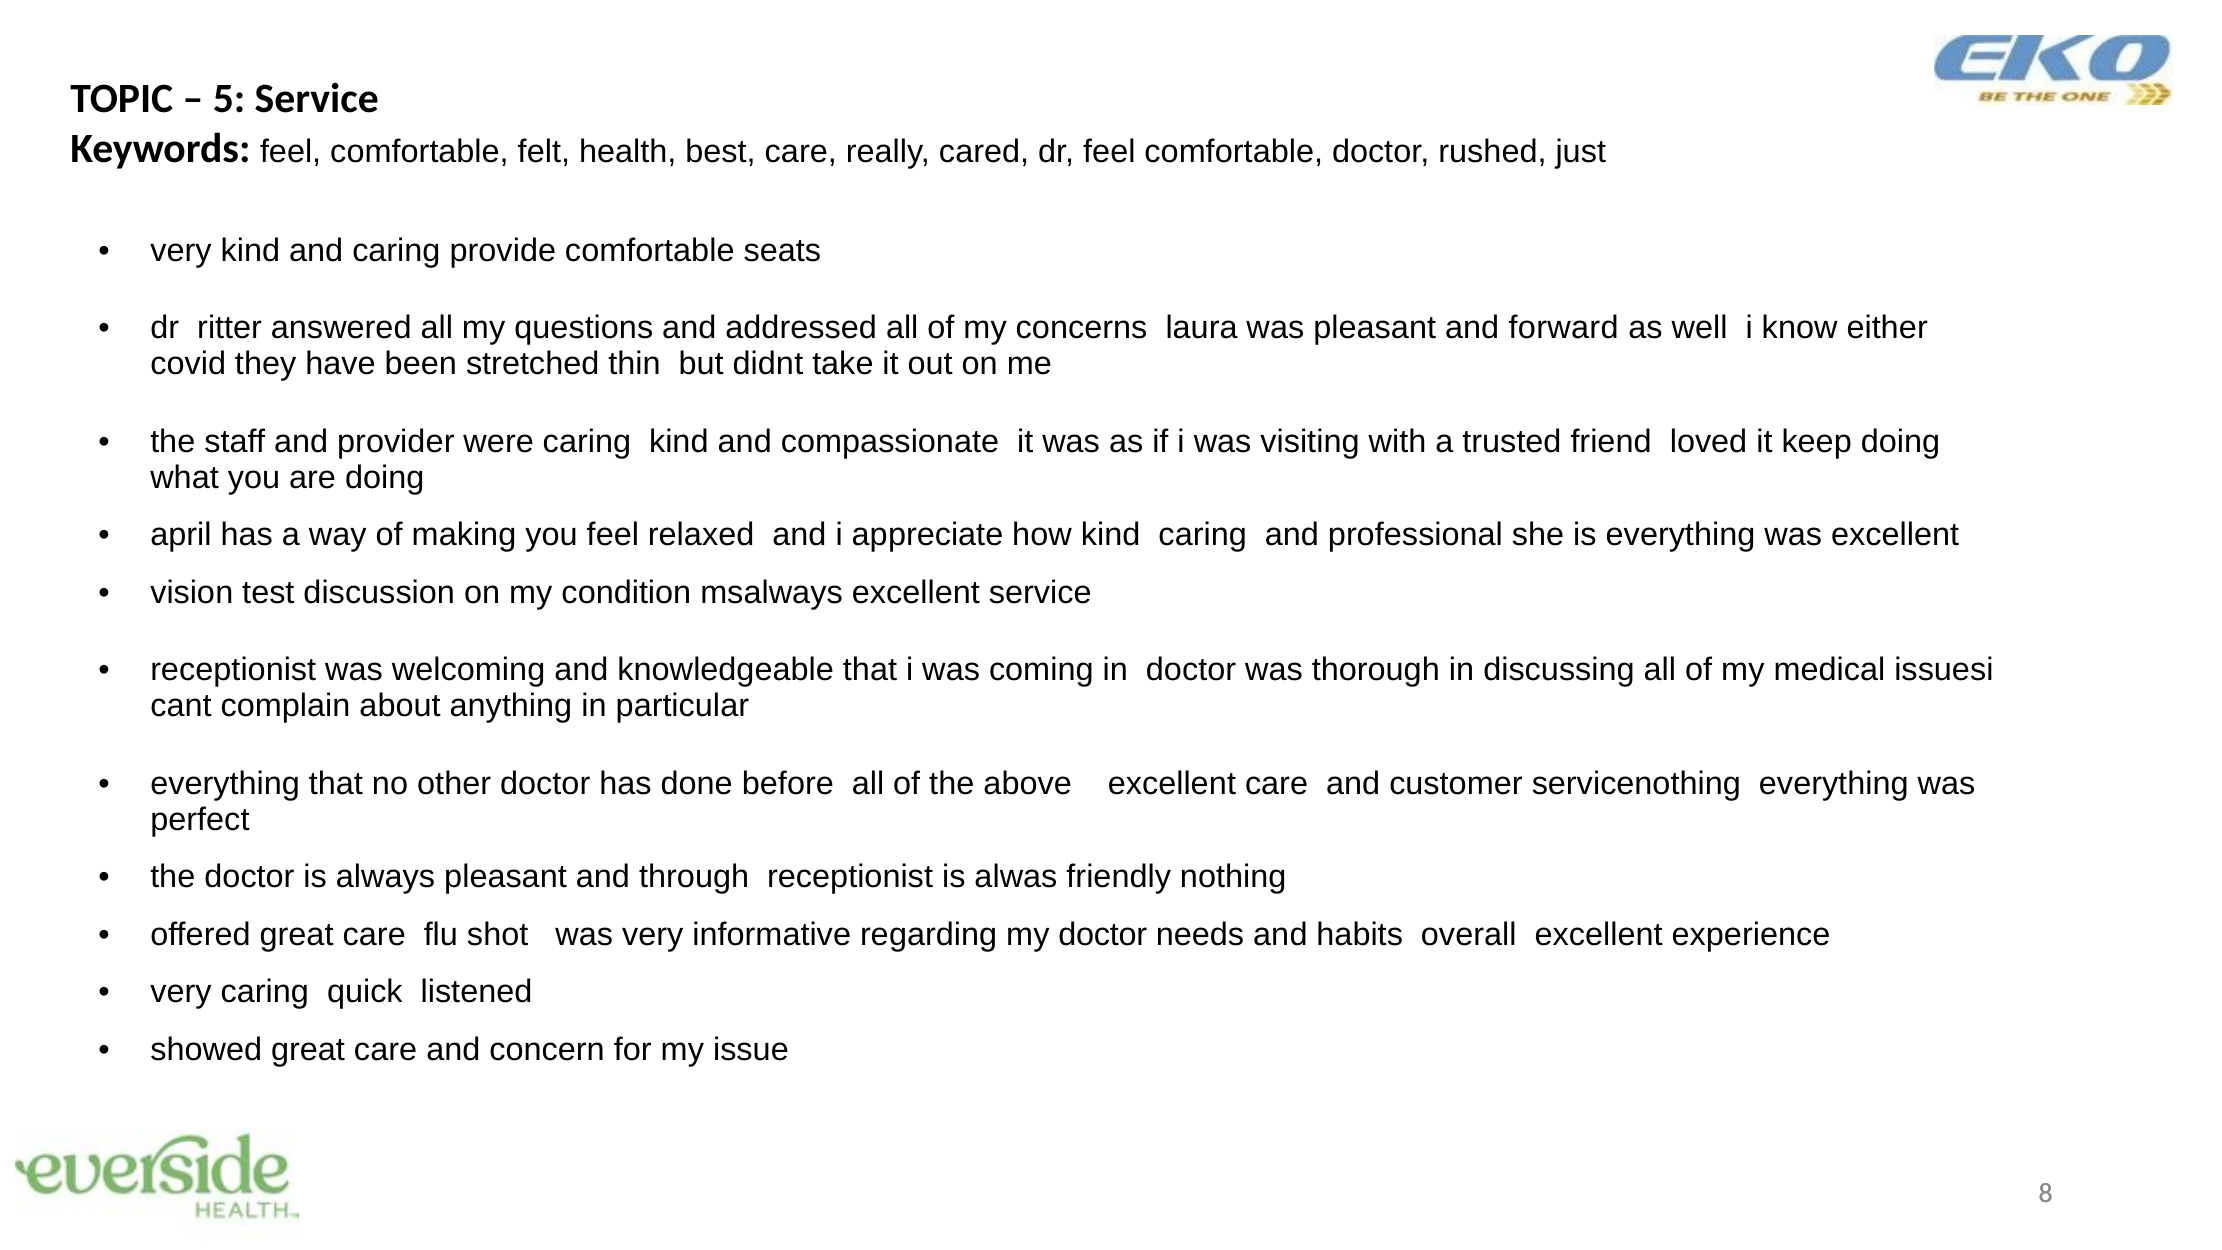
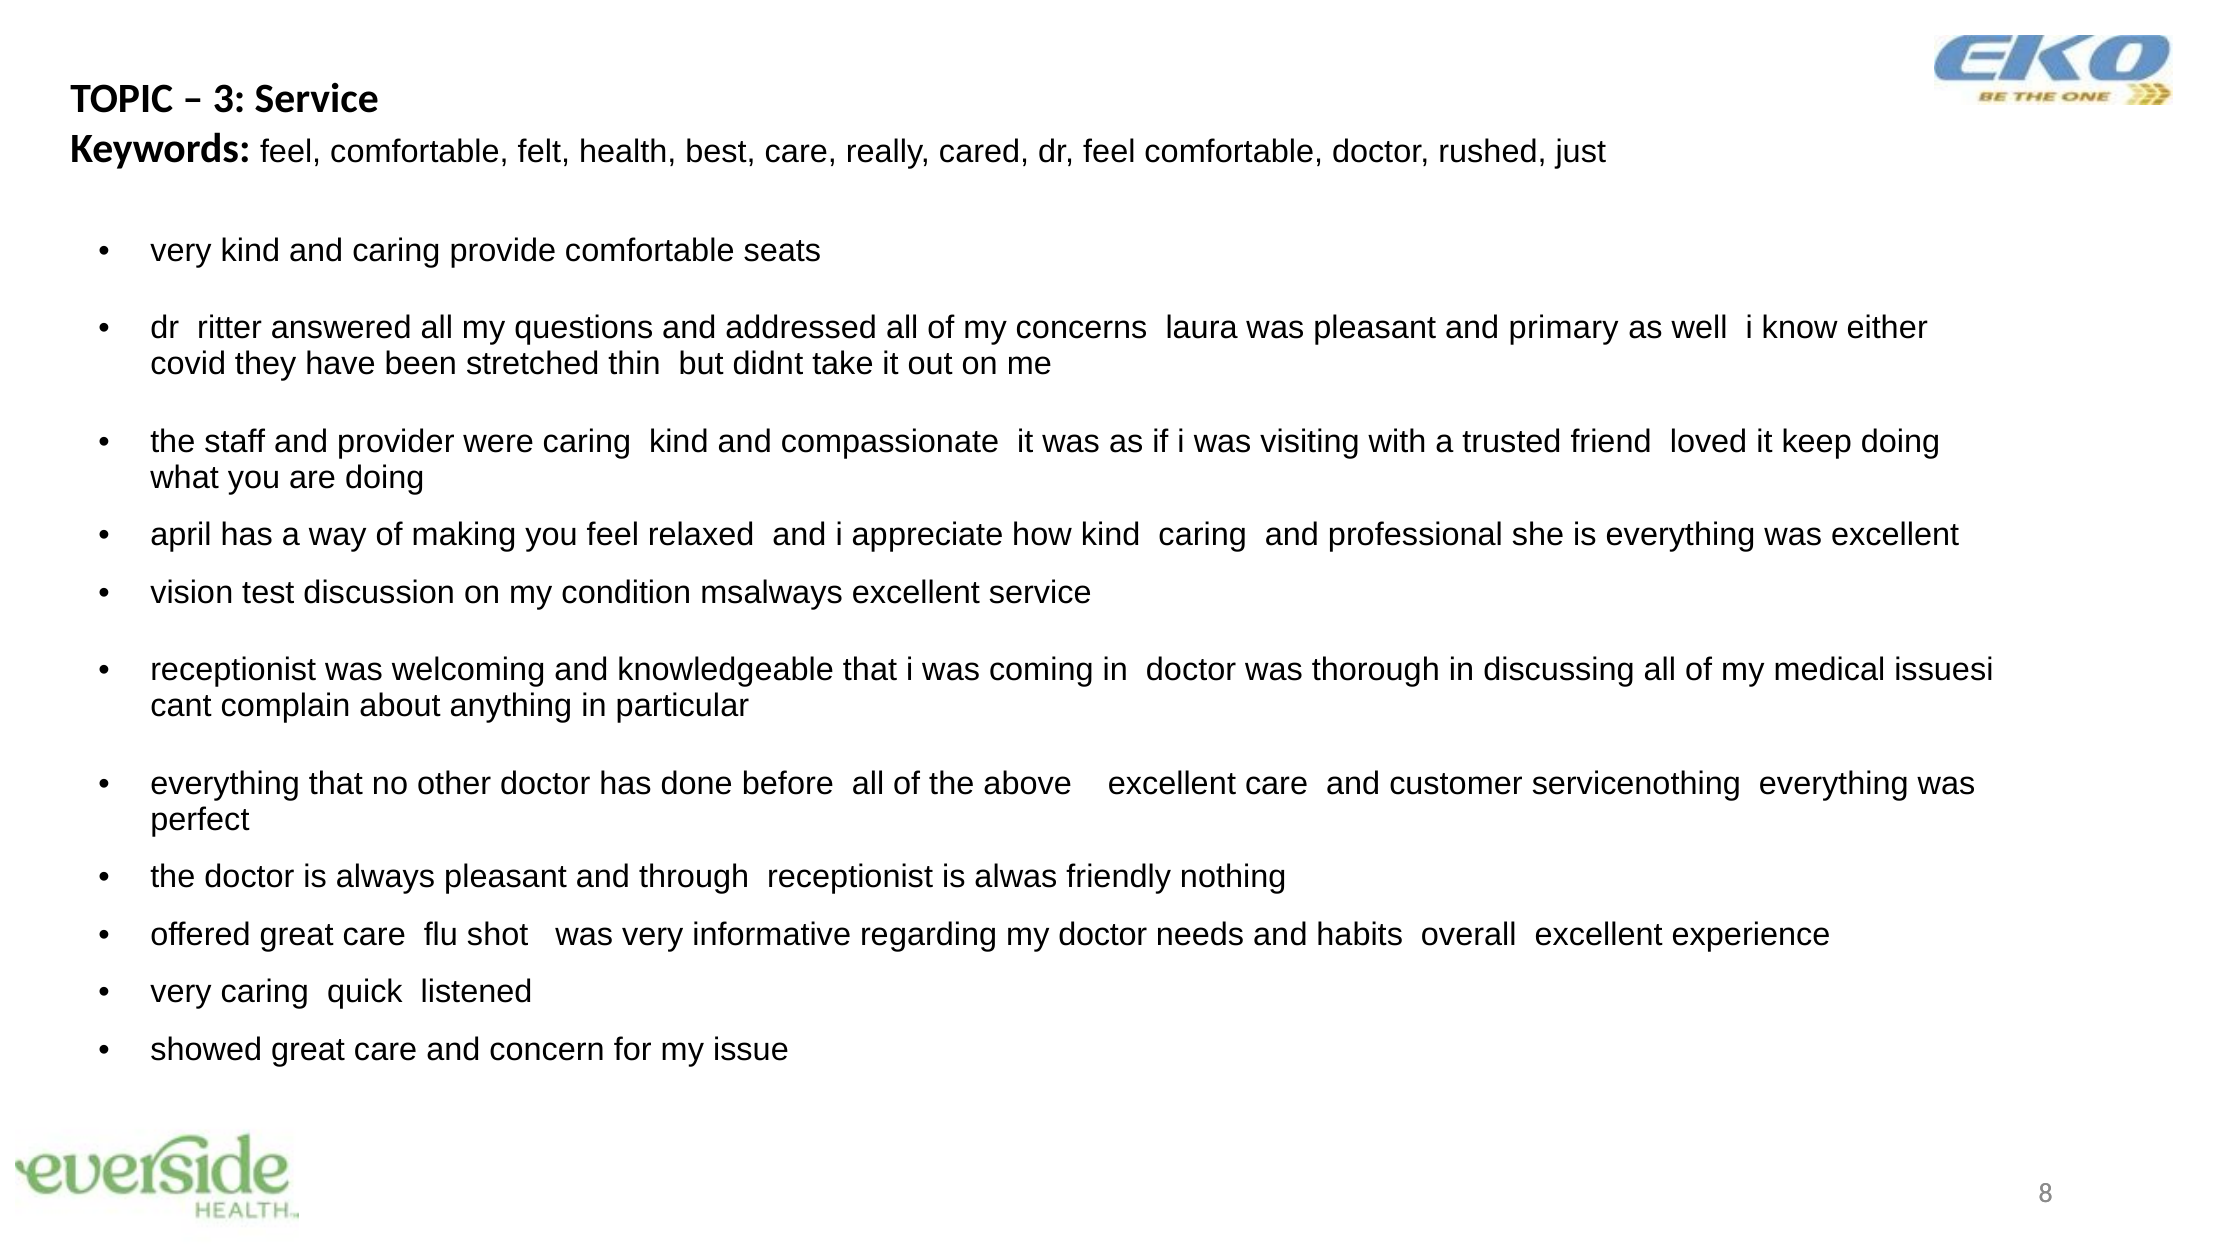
5: 5 -> 3
forward: forward -> primary
